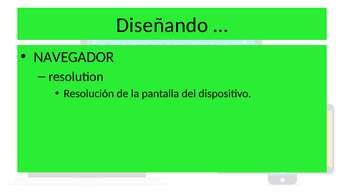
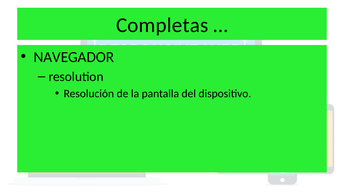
Diseñando: Diseñando -> Completas
